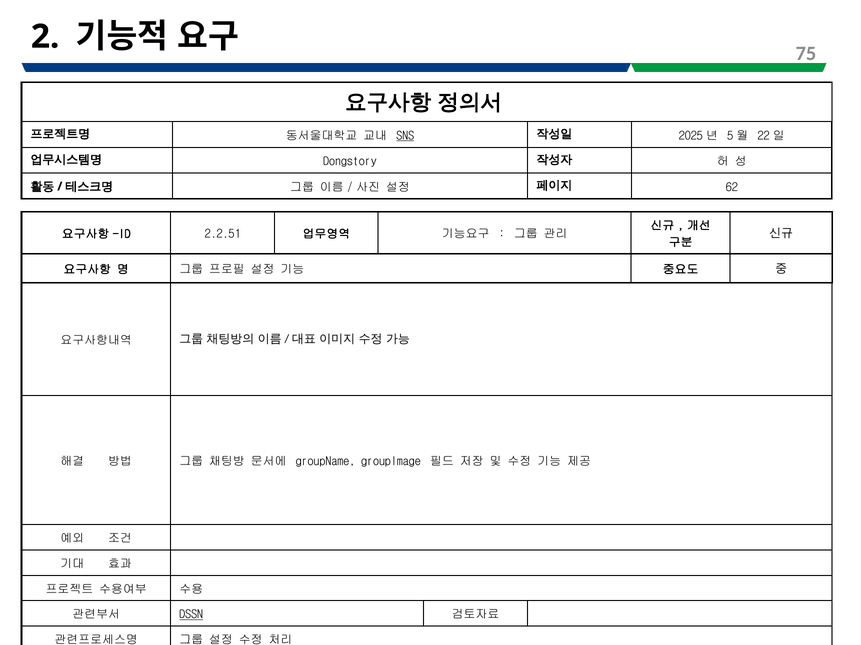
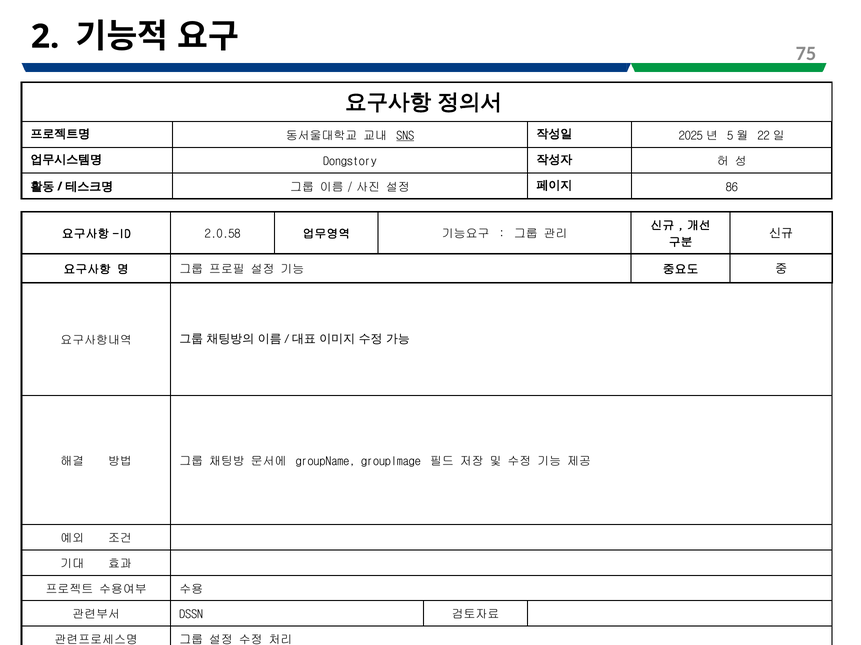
62: 62 -> 86
2.2.51: 2.2.51 -> 2.0.58
DSSN underline: present -> none
